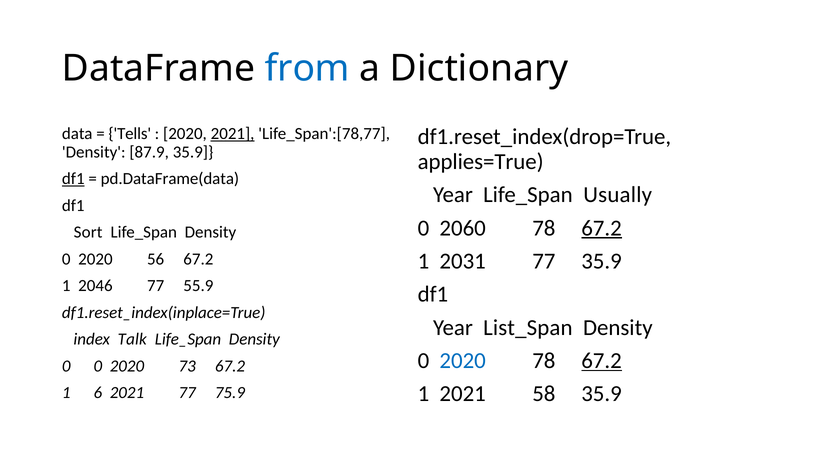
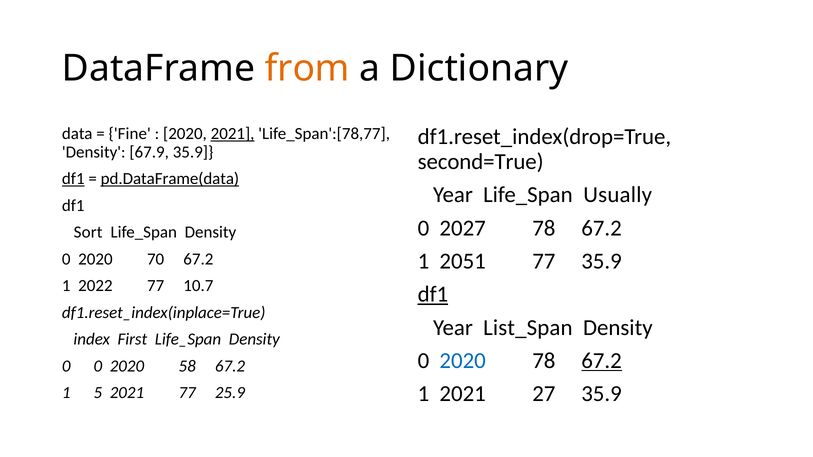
from colour: blue -> orange
Tells: Tells -> Fine
87.9: 87.9 -> 67.9
applies=True: applies=True -> second=True
pd.DataFrame(data underline: none -> present
2060: 2060 -> 2027
67.2 at (602, 228) underline: present -> none
2031: 2031 -> 2051
56: 56 -> 70
2046: 2046 -> 2022
55.9: 55.9 -> 10.7
df1 at (433, 295) underline: none -> present
Talk: Talk -> First
73: 73 -> 58
58: 58 -> 27
6: 6 -> 5
75.9: 75.9 -> 25.9
